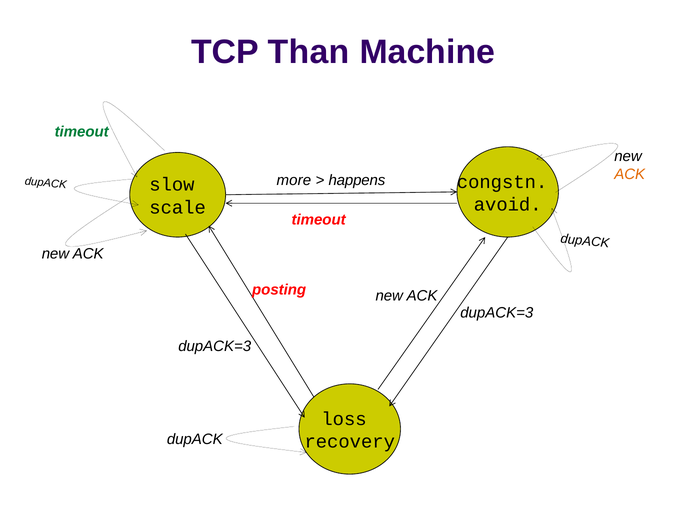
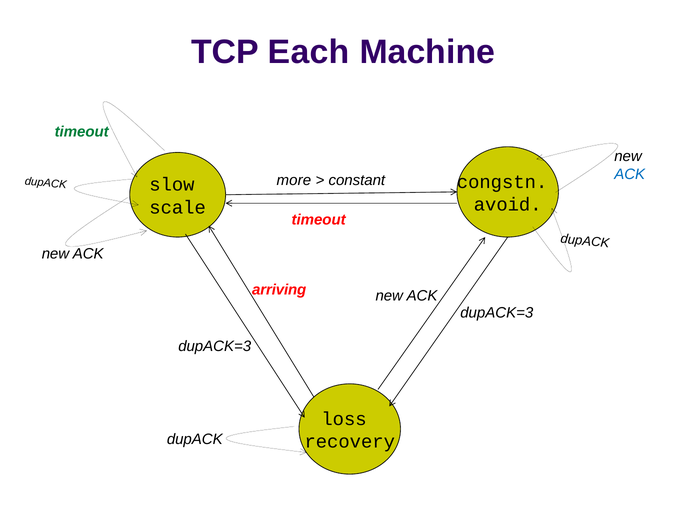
Than: Than -> Each
ACK at (630, 174) colour: orange -> blue
happens: happens -> constant
posting: posting -> arriving
